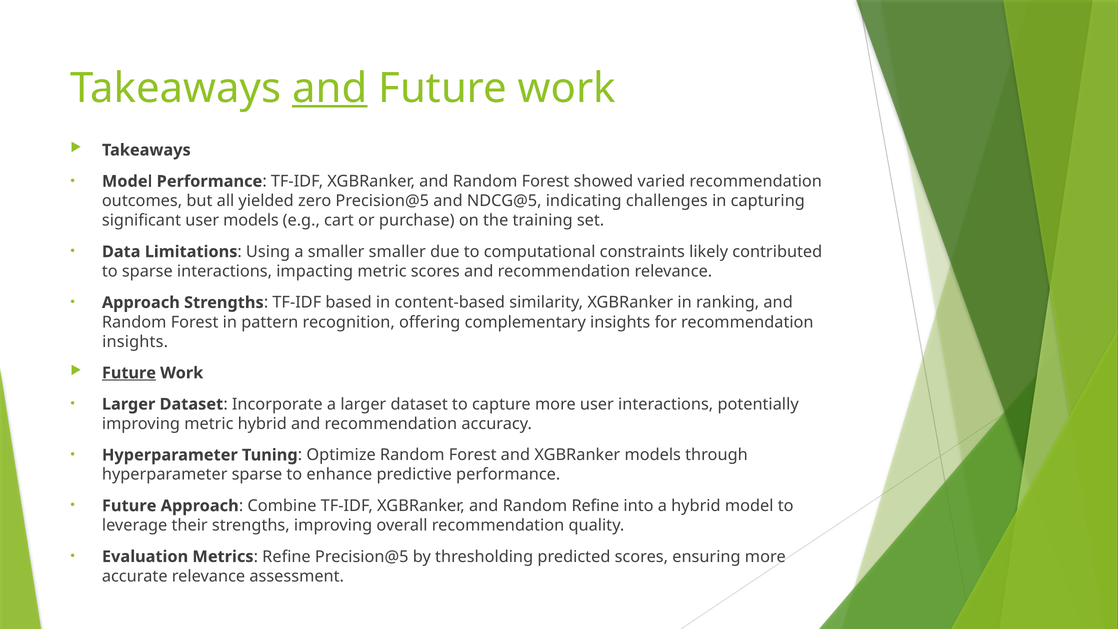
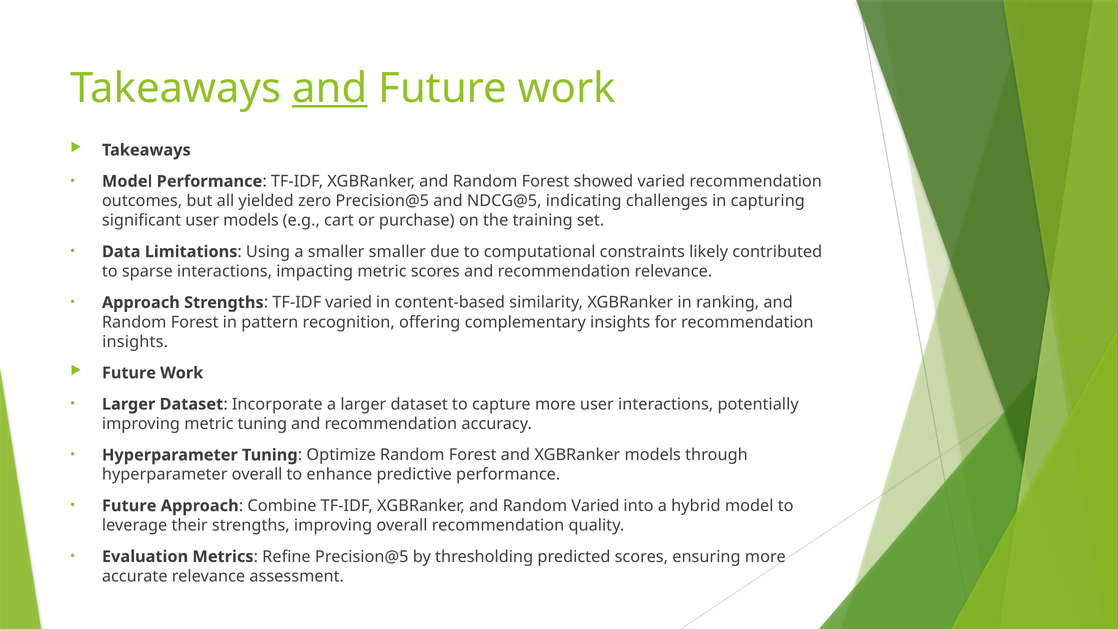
TF-IDF based: based -> varied
Future at (129, 373) underline: present -> none
metric hybrid: hybrid -> tuning
hyperparameter sparse: sparse -> overall
Random Refine: Refine -> Varied
